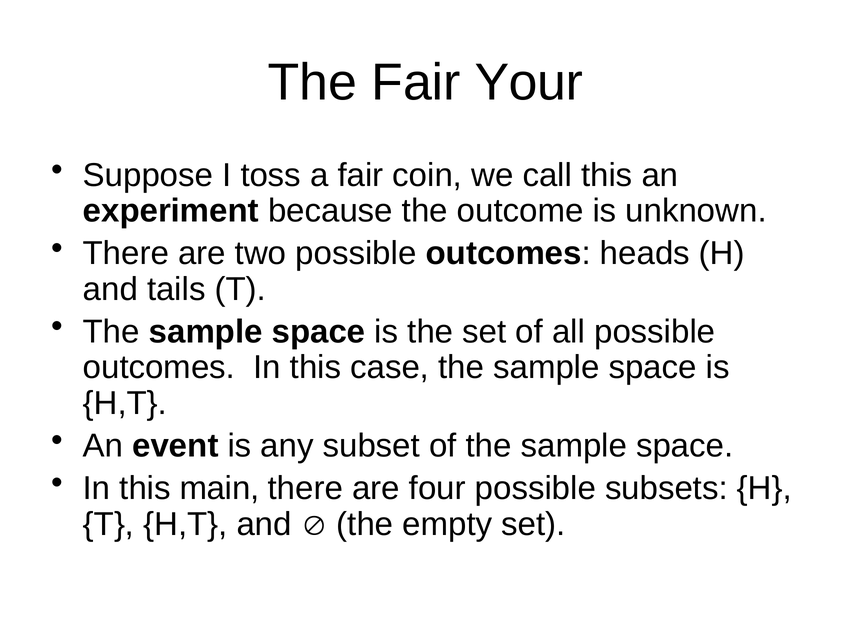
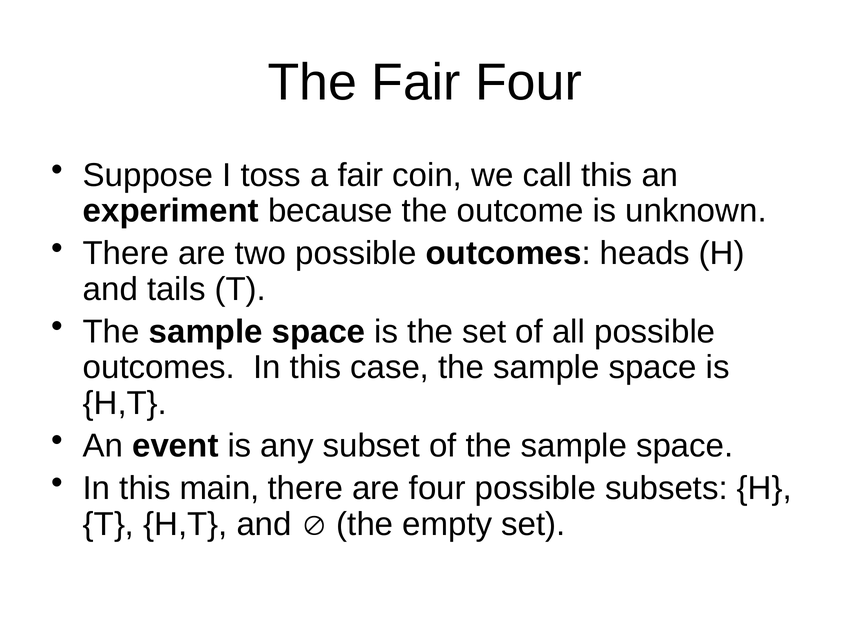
Fair Your: Your -> Four
